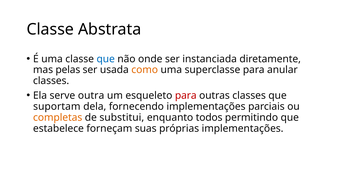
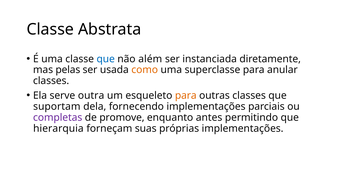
onde: onde -> além
para at (186, 95) colour: red -> orange
completas colour: orange -> purple
substitui: substitui -> promove
todos: todos -> antes
estabelece: estabelece -> hierarquia
